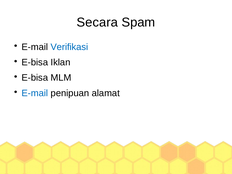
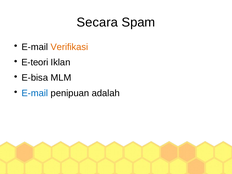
Verifikasi colour: blue -> orange
E-bisa at (35, 62): E-bisa -> E-teori
alamat: alamat -> adalah
